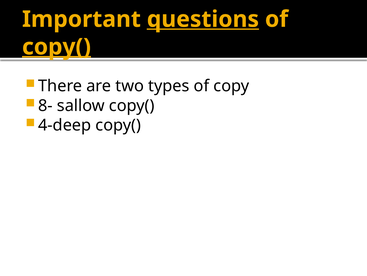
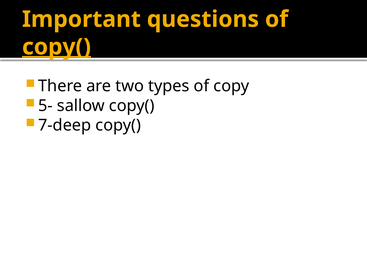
questions underline: present -> none
8-: 8- -> 5-
4-deep: 4-deep -> 7-deep
